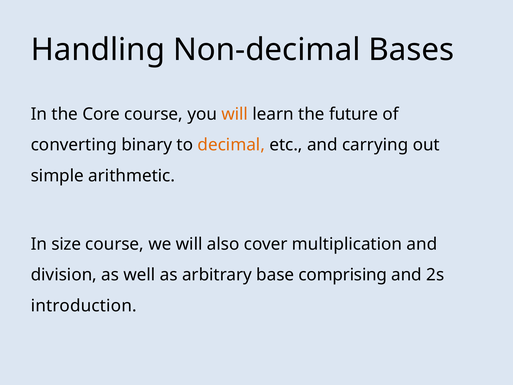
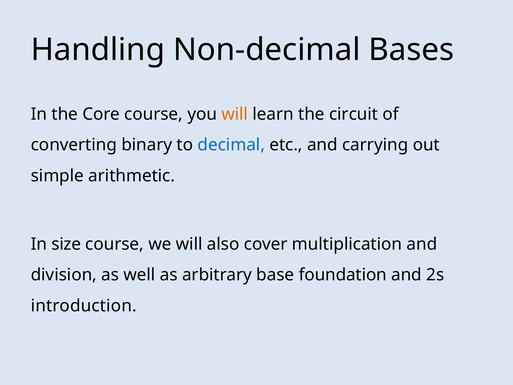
future: future -> circuit
decimal colour: orange -> blue
comprising: comprising -> foundation
